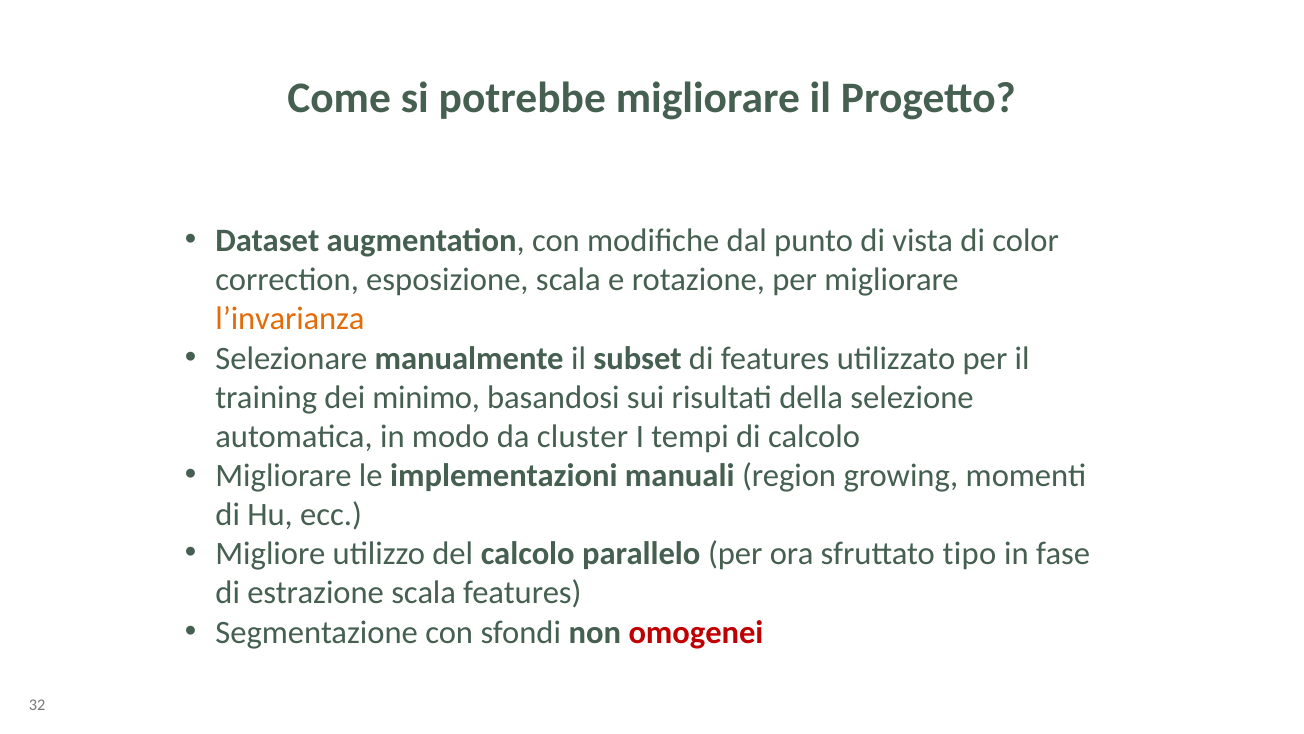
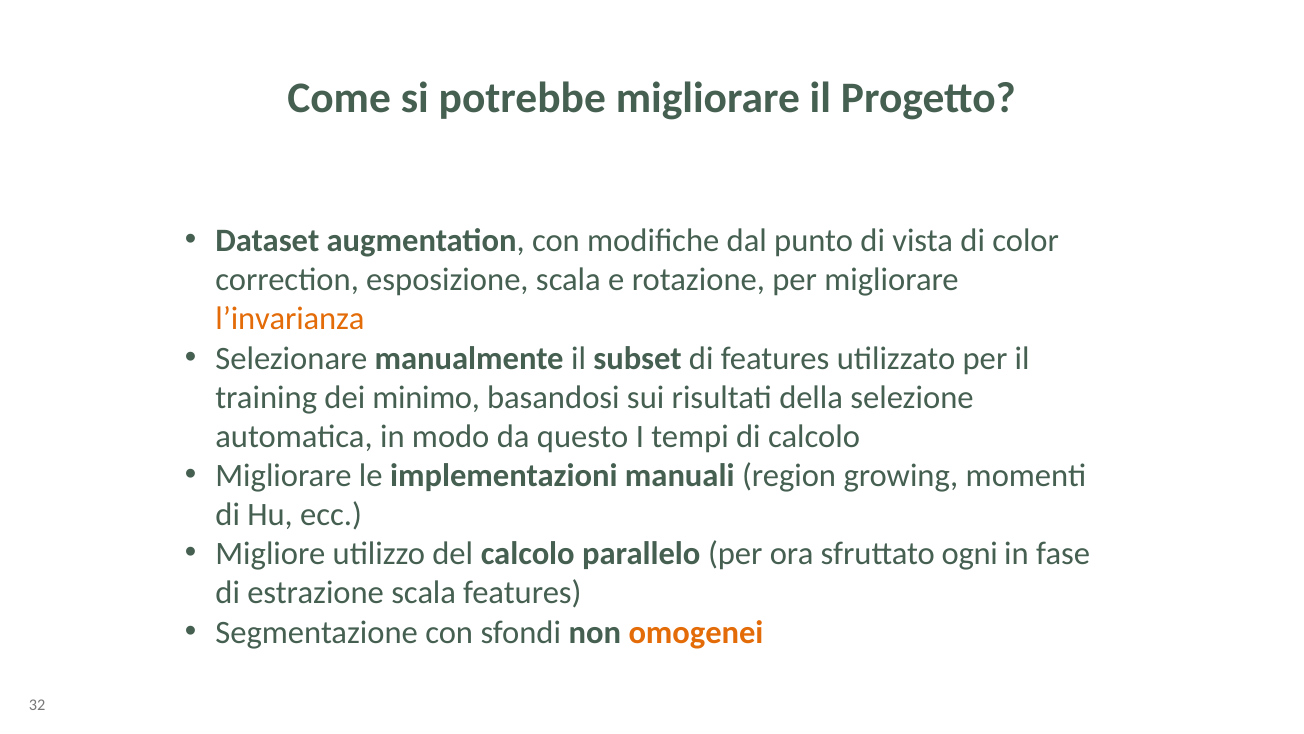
cluster: cluster -> questo
tipo: tipo -> ogni
omogenei colour: red -> orange
